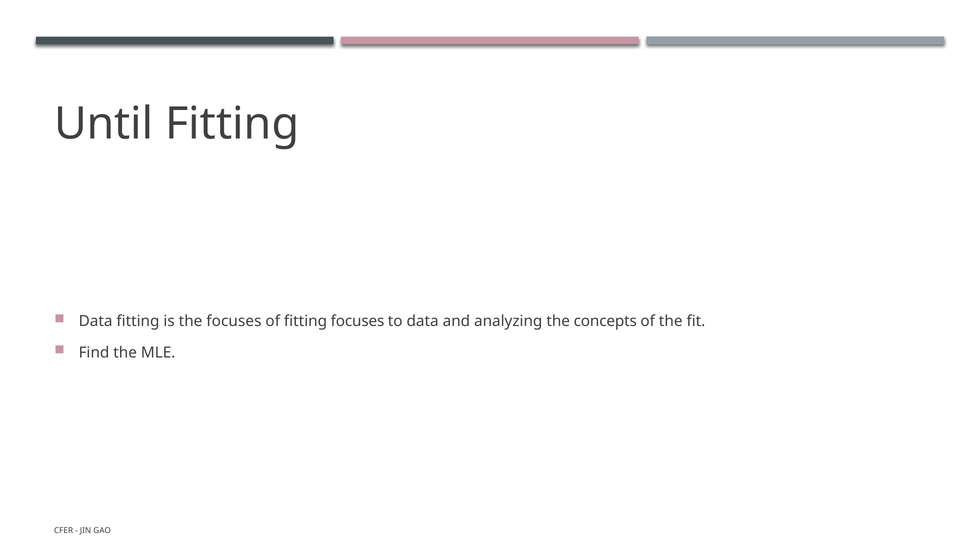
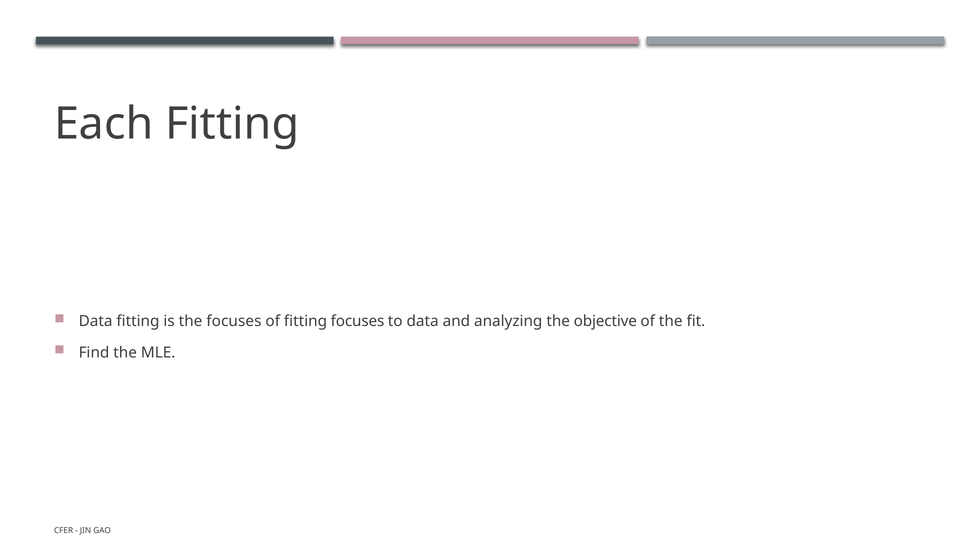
Until: Until -> Each
concepts: concepts -> objective
